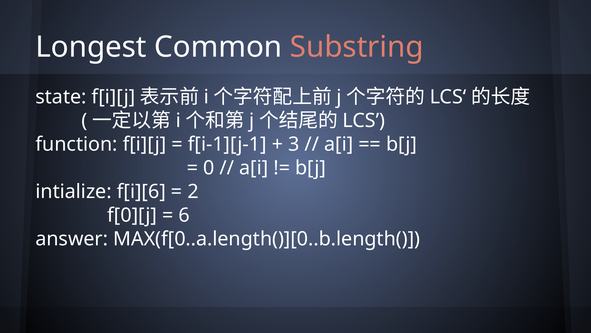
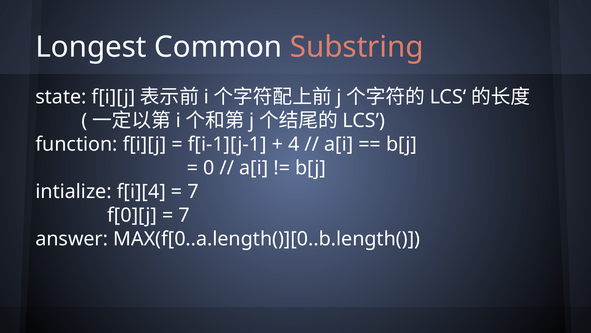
3: 3 -> 4
f[i][6: f[i][6 -> f[i][4
2 at (193, 191): 2 -> 7
6 at (184, 215): 6 -> 7
